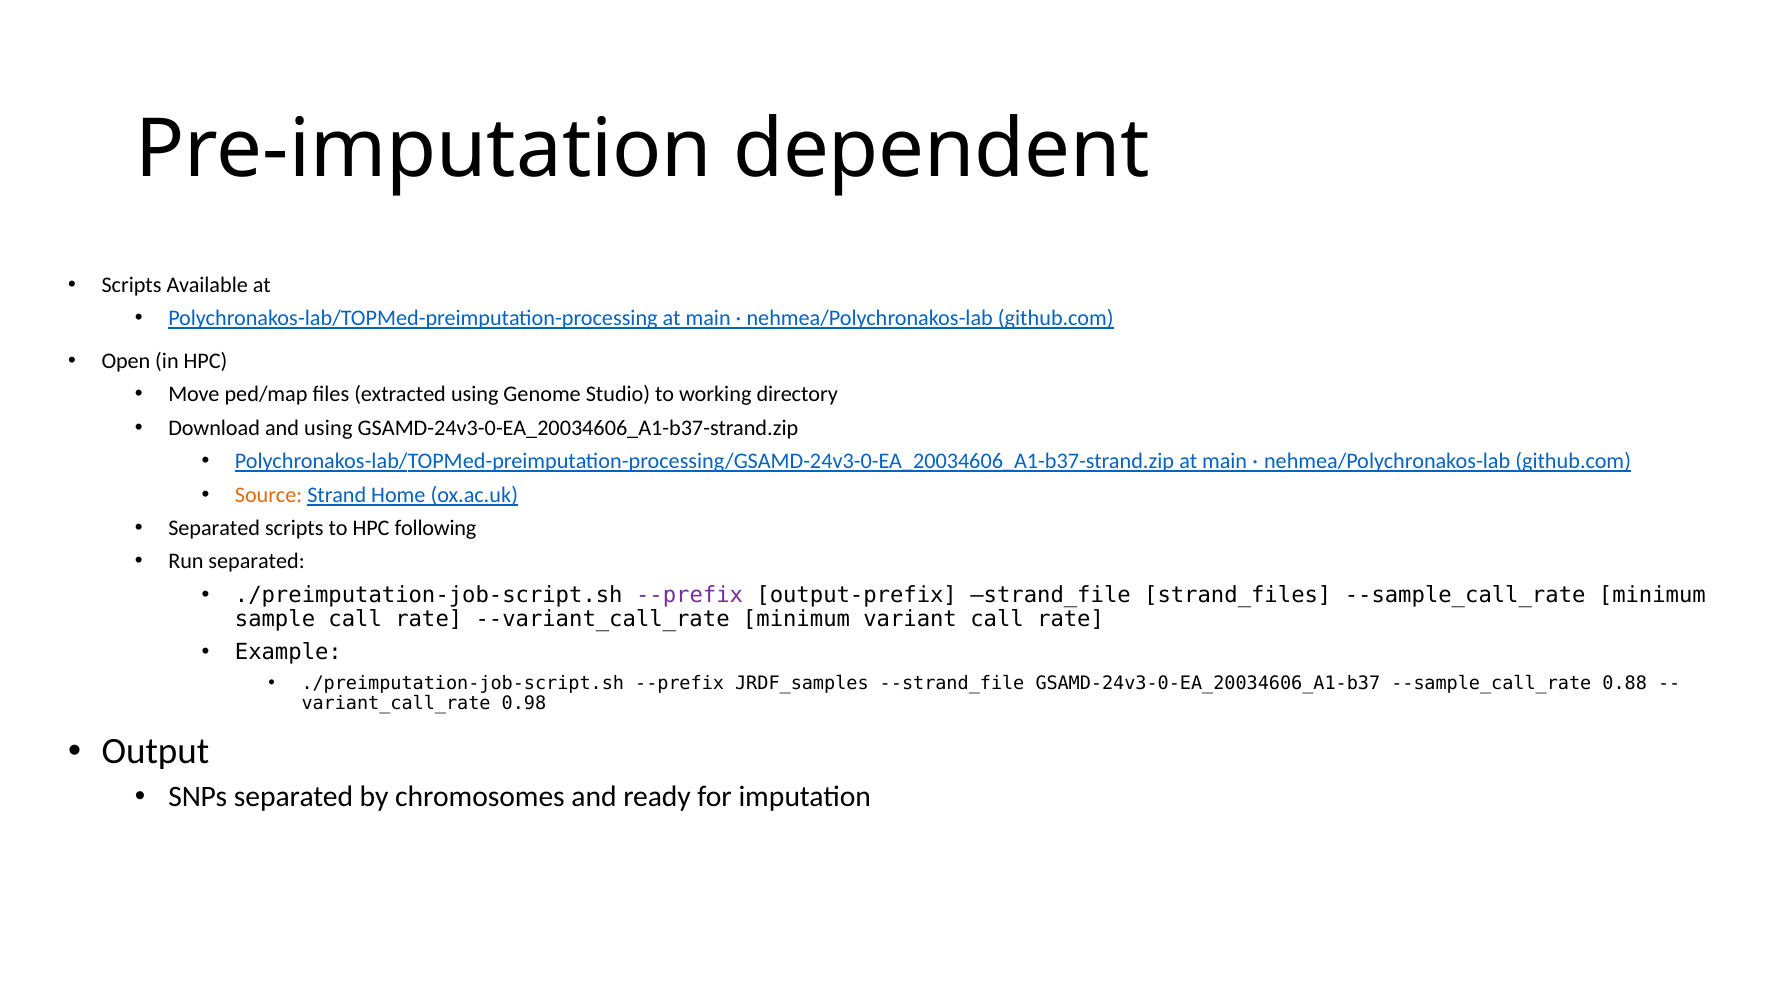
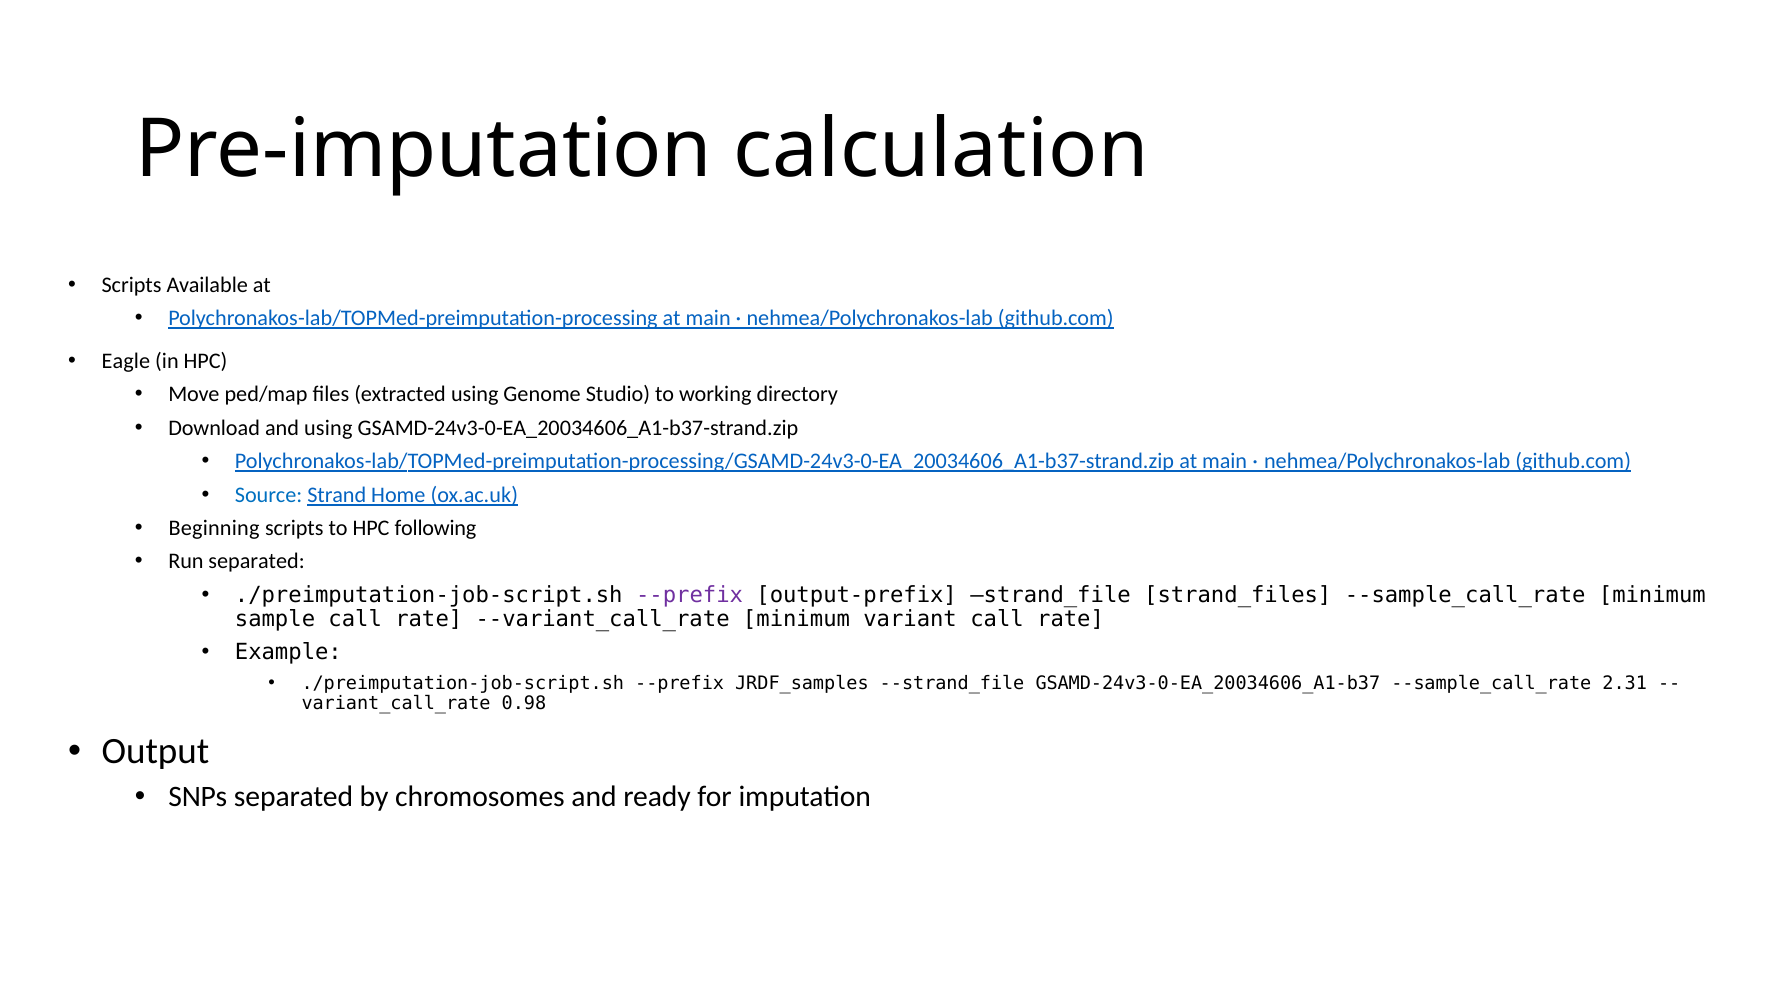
dependent: dependent -> calculation
Open: Open -> Eagle
Source colour: orange -> blue
Separated at (214, 528): Separated -> Beginning
0.88: 0.88 -> 2.31
